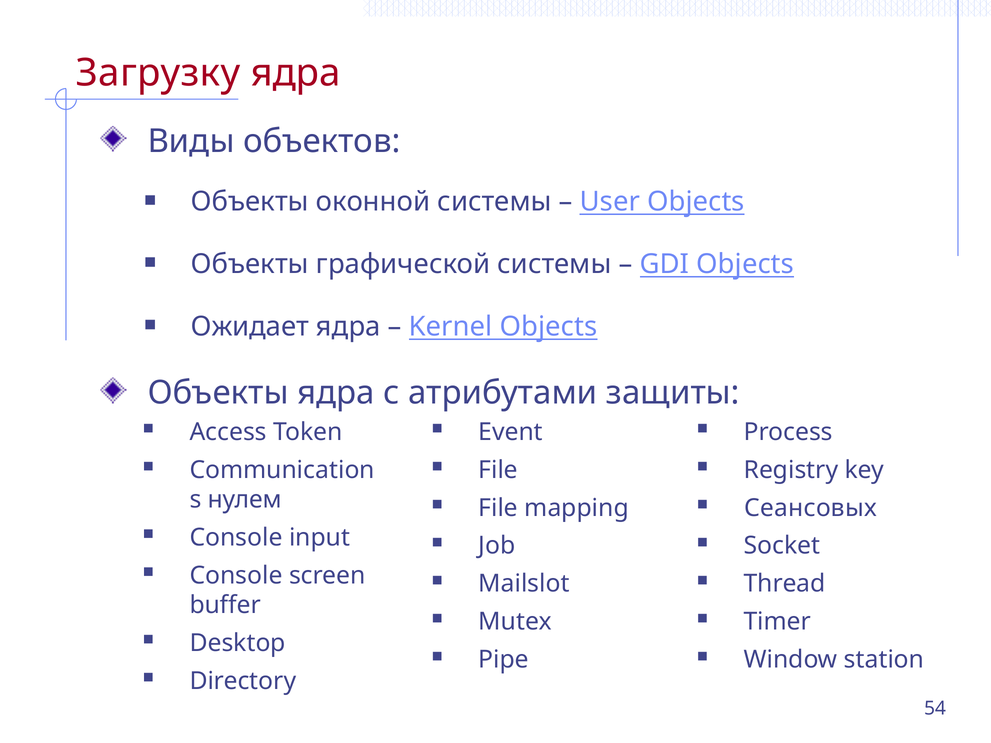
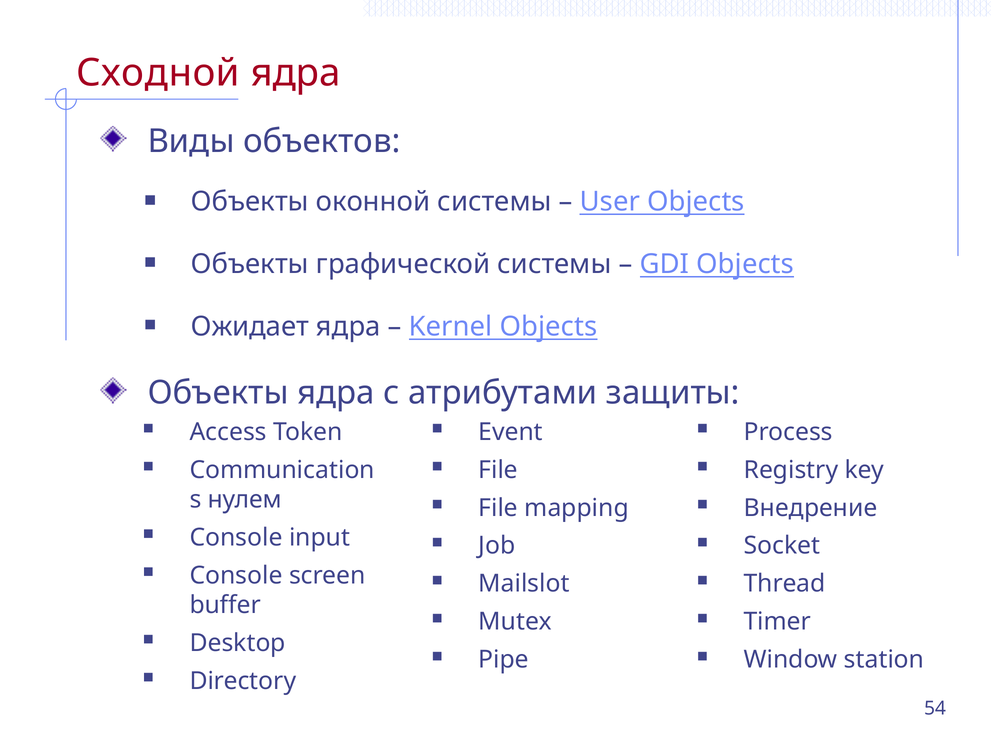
Загрузку: Загрузку -> Сходной
Сеансовых: Сеансовых -> Внедрение
